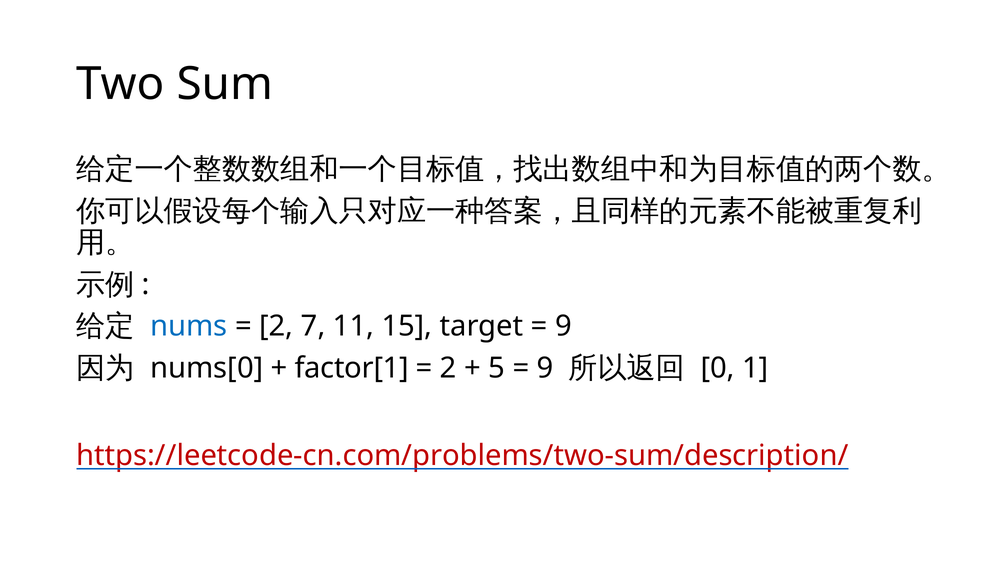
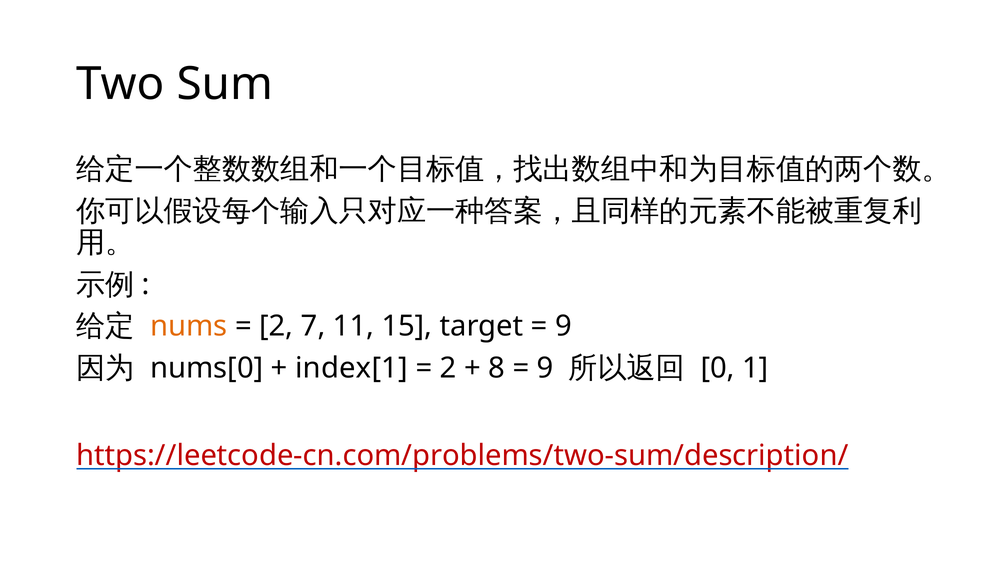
nums colour: blue -> orange
factor[1: factor[1 -> index[1
5: 5 -> 8
